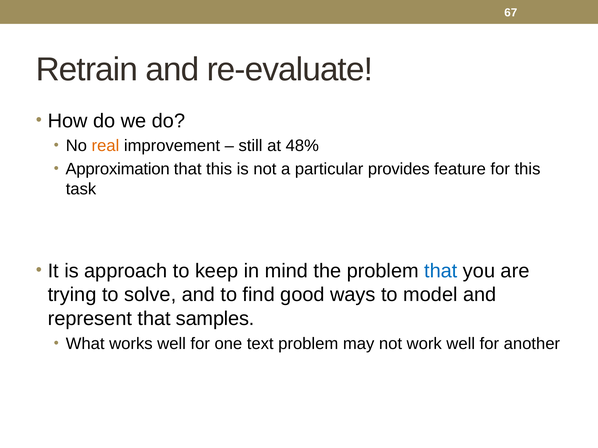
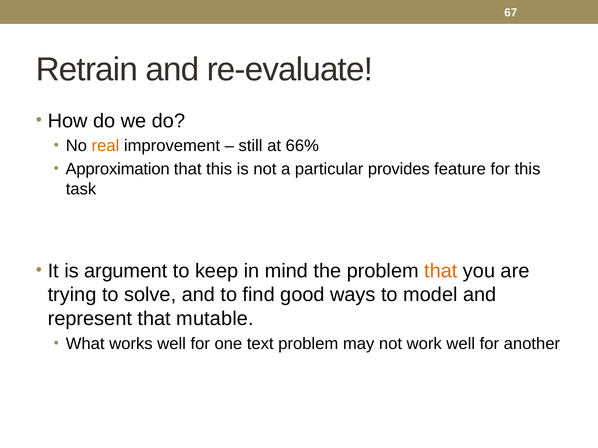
48%: 48% -> 66%
approach: approach -> argument
that at (441, 271) colour: blue -> orange
samples: samples -> mutable
